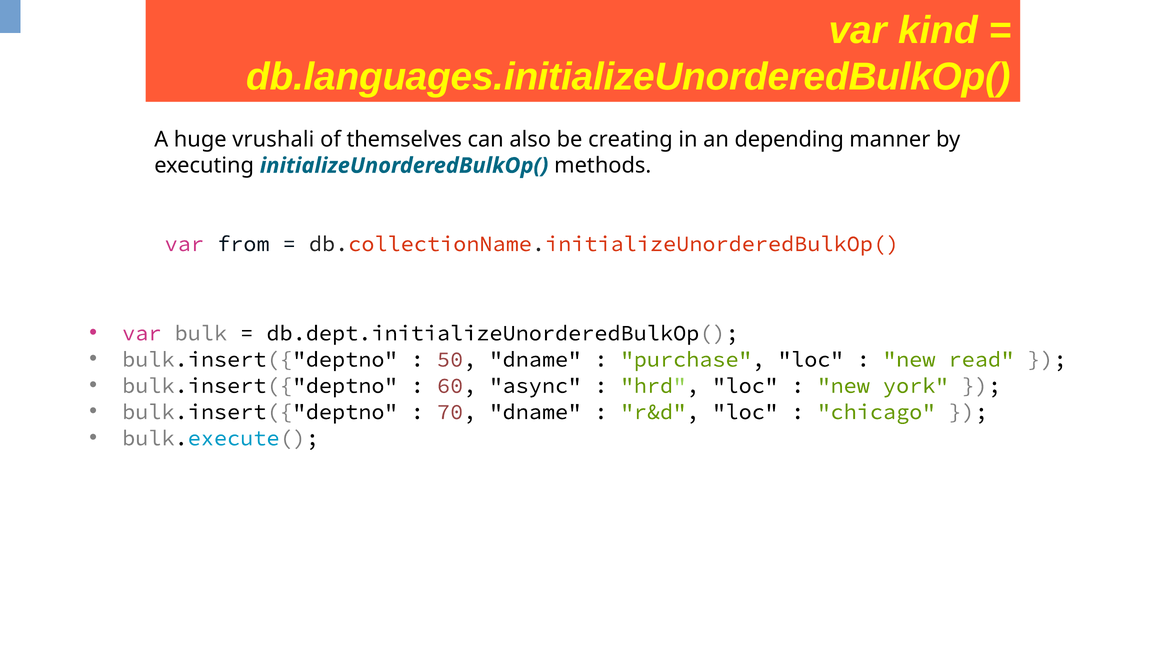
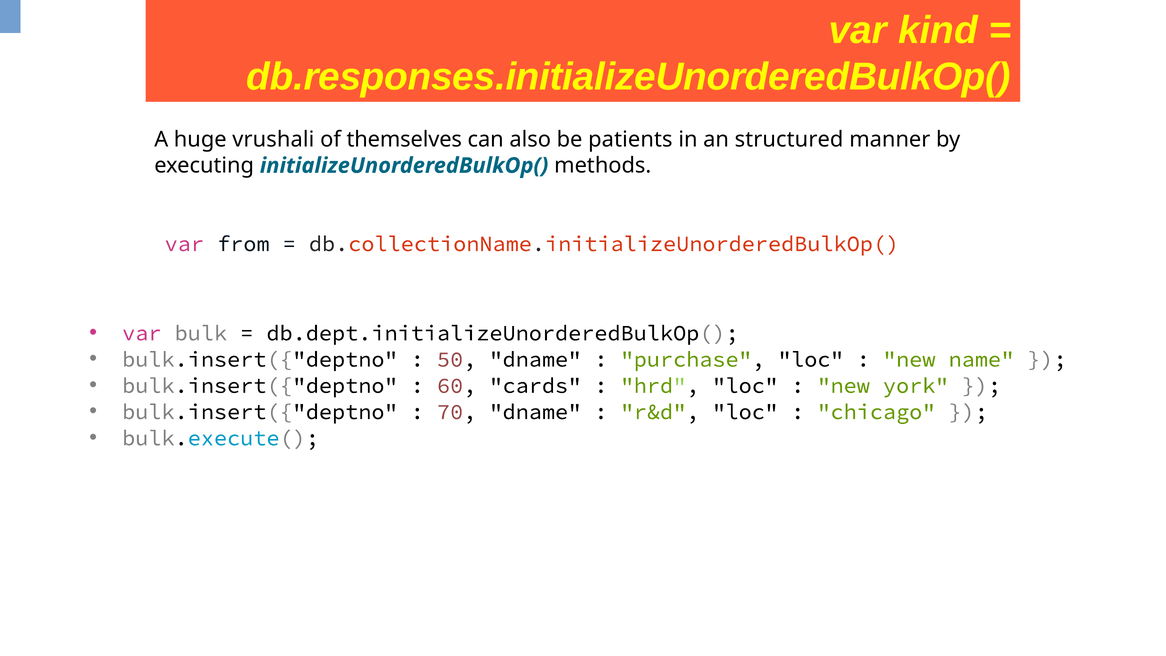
db.languages.initializeUnorderedBulkOp(: db.languages.initializeUnorderedBulkOp( -> db.responses.initializeUnorderedBulkOp(
creating: creating -> patients
depending: depending -> structured
read: read -> name
async: async -> cards
